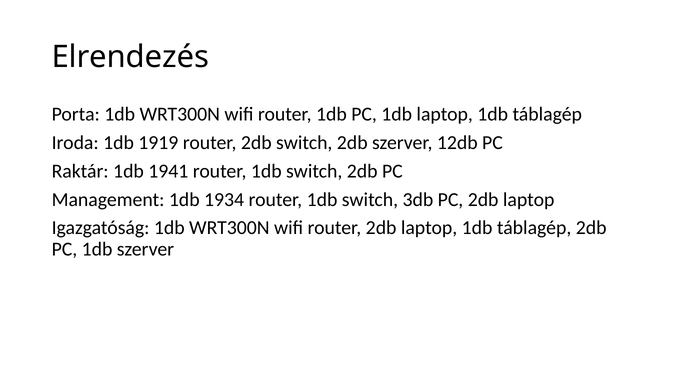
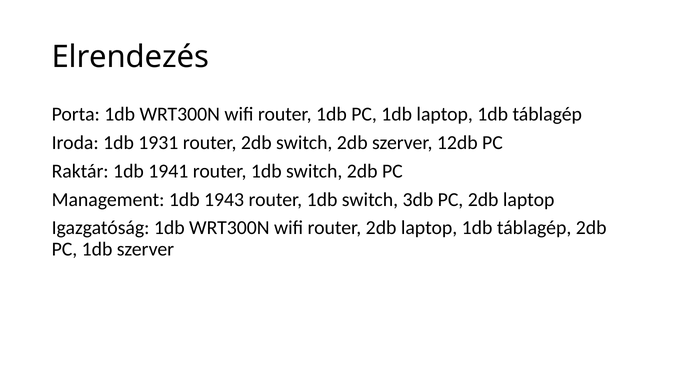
1919: 1919 -> 1931
1934: 1934 -> 1943
